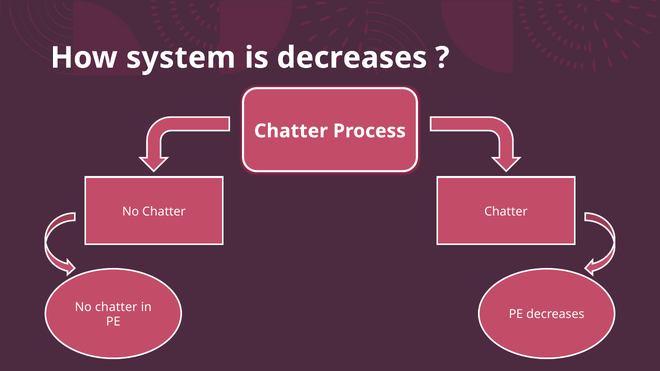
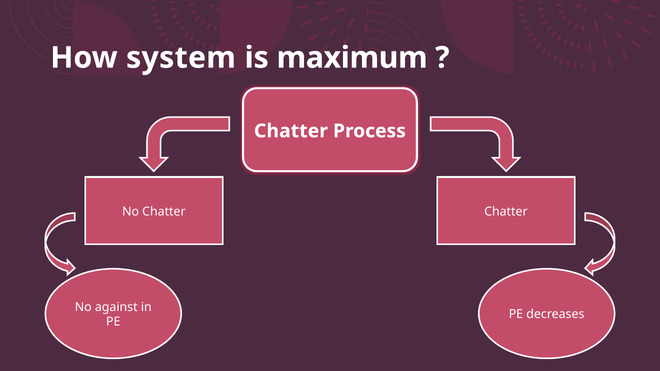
is decreases: decreases -> maximum
chatter at (116, 307): chatter -> against
